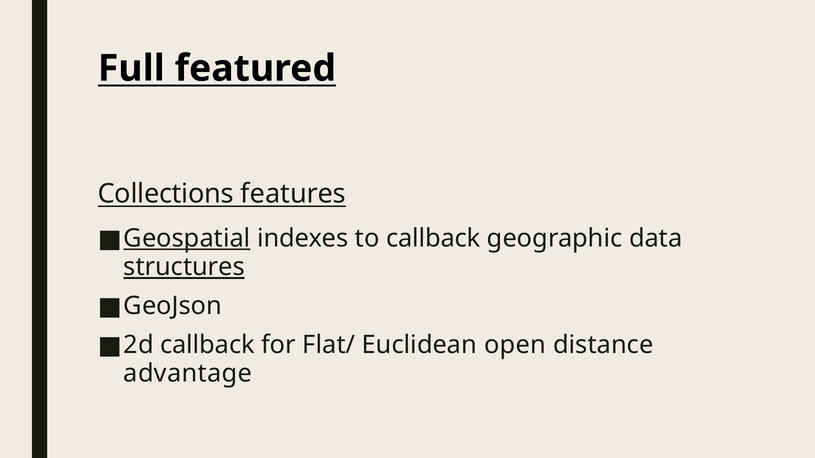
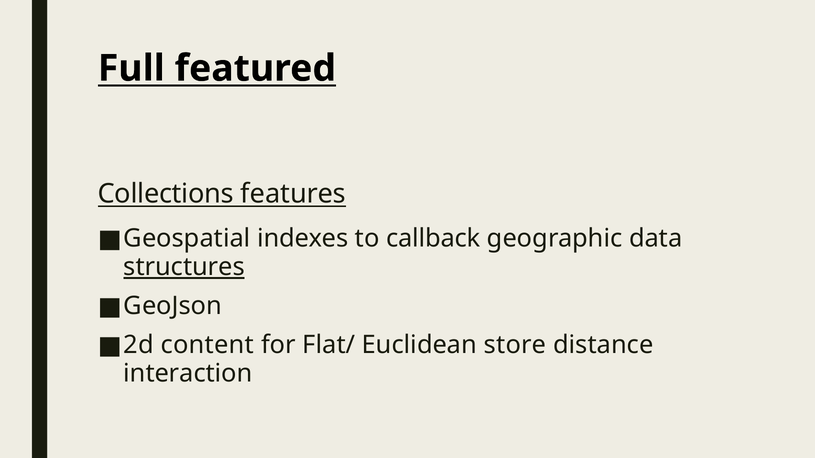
Geospatial underline: present -> none
2d callback: callback -> content
open: open -> store
advantage: advantage -> interaction
